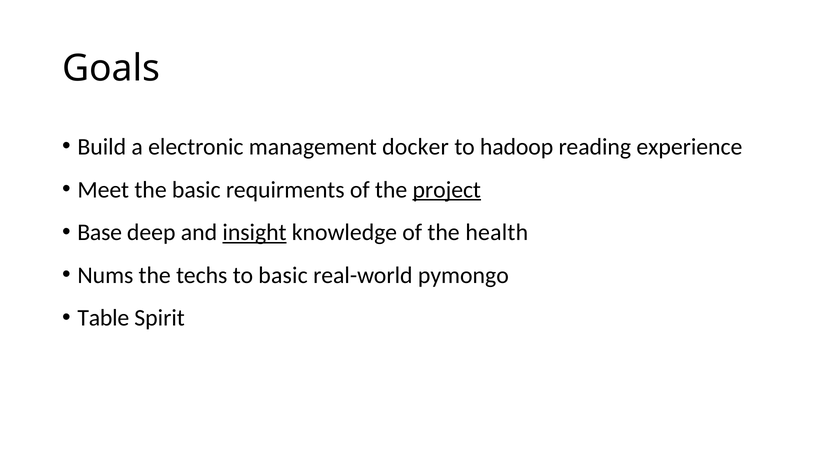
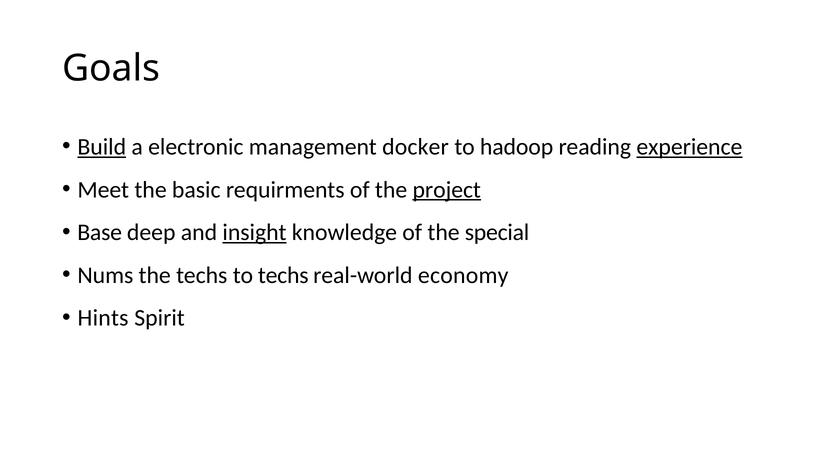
Build underline: none -> present
experience underline: none -> present
health: health -> special
to basic: basic -> techs
pymongo: pymongo -> economy
Table: Table -> Hints
